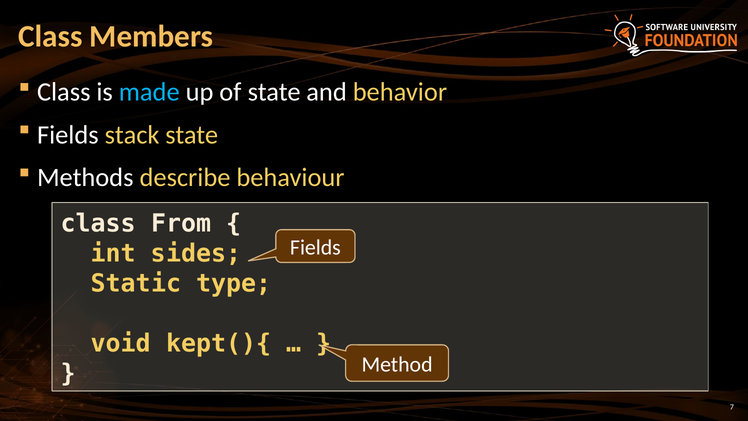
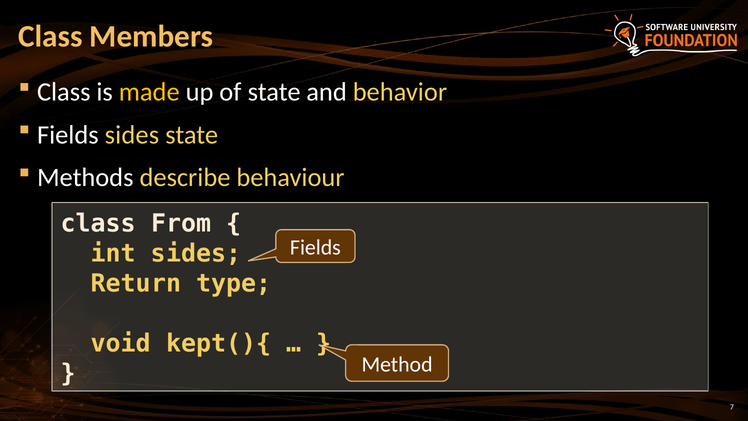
made colour: light blue -> yellow
Fields stack: stack -> sides
Static: Static -> Return
